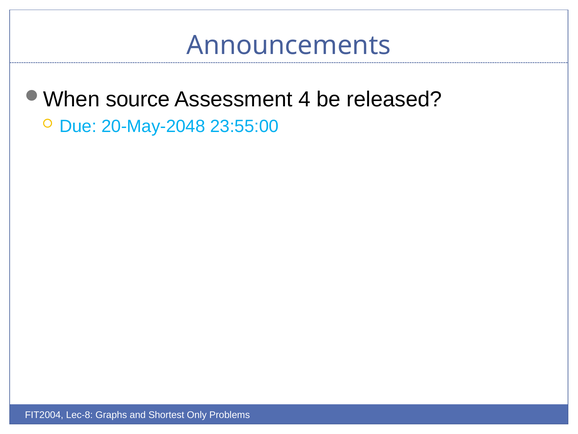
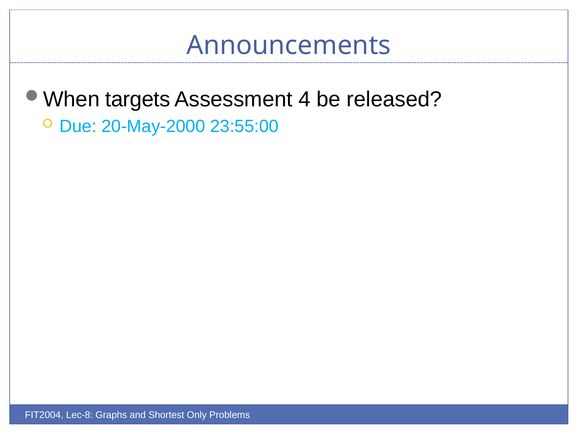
source: source -> targets
20-May-2048: 20-May-2048 -> 20-May-2000
